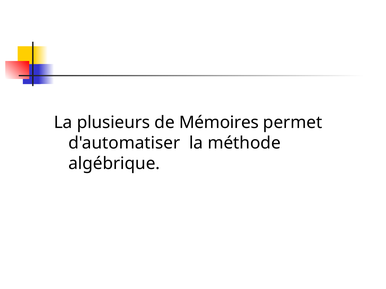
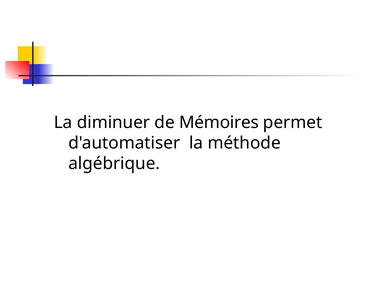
plusieurs: plusieurs -> diminuer
